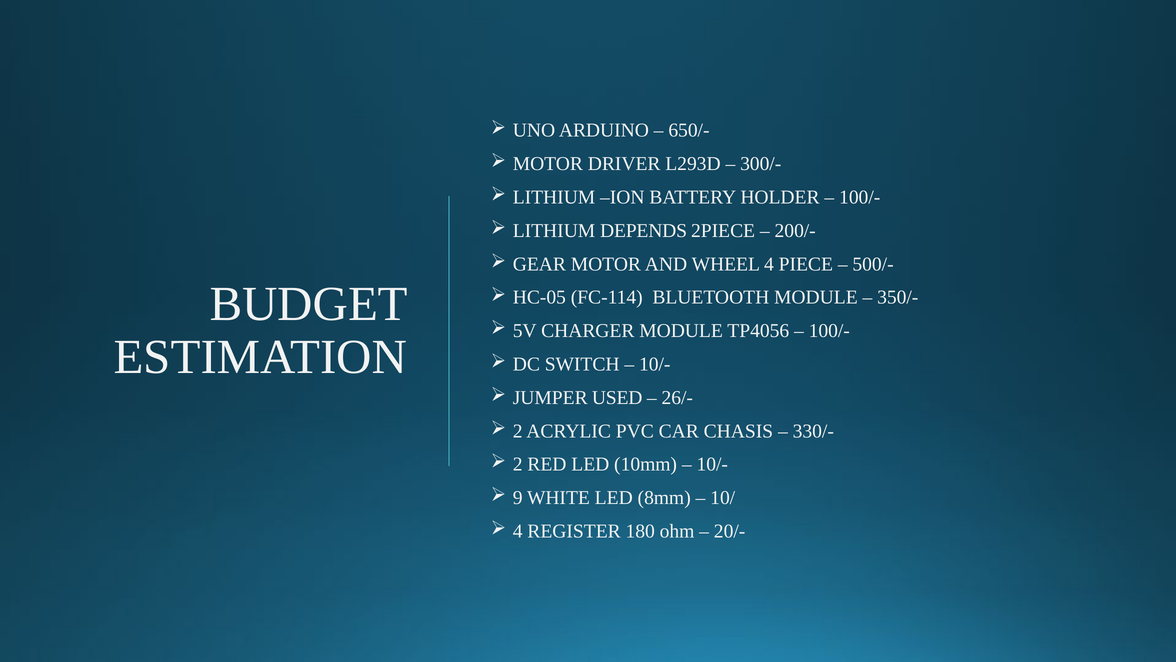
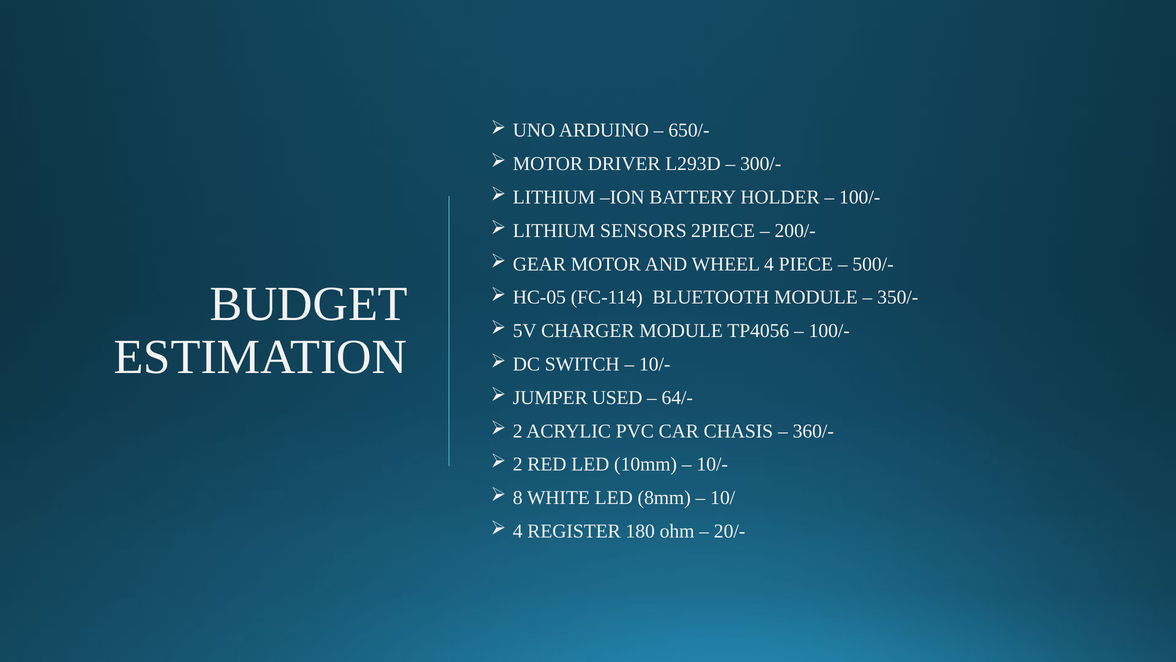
DEPENDS: DEPENDS -> SENSORS
26/-: 26/- -> 64/-
330/-: 330/- -> 360/-
9: 9 -> 8
